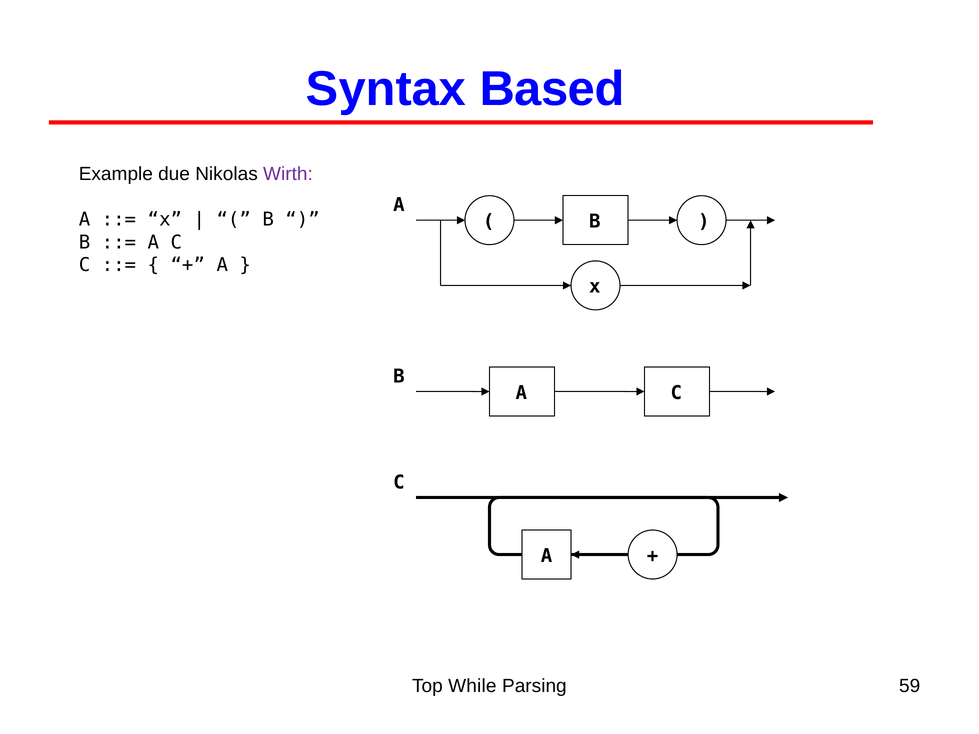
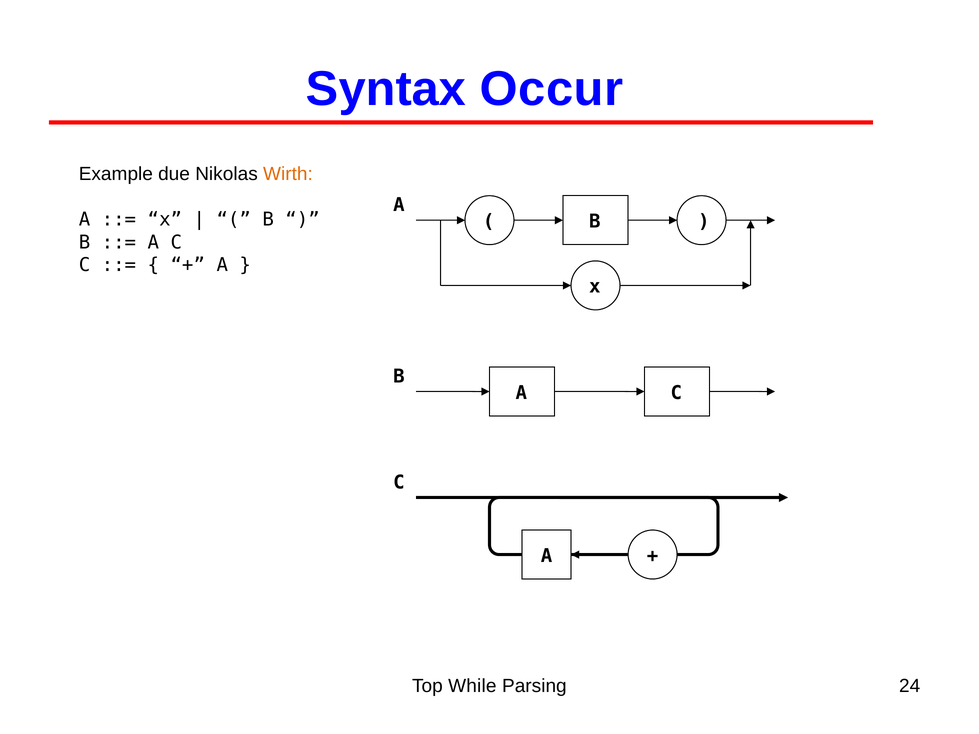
Based: Based -> Occur
Wirth colour: purple -> orange
59: 59 -> 24
